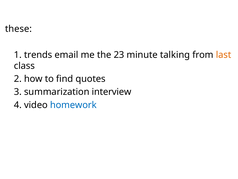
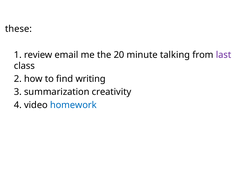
trends: trends -> review
23: 23 -> 20
last colour: orange -> purple
quotes: quotes -> writing
interview: interview -> creativity
